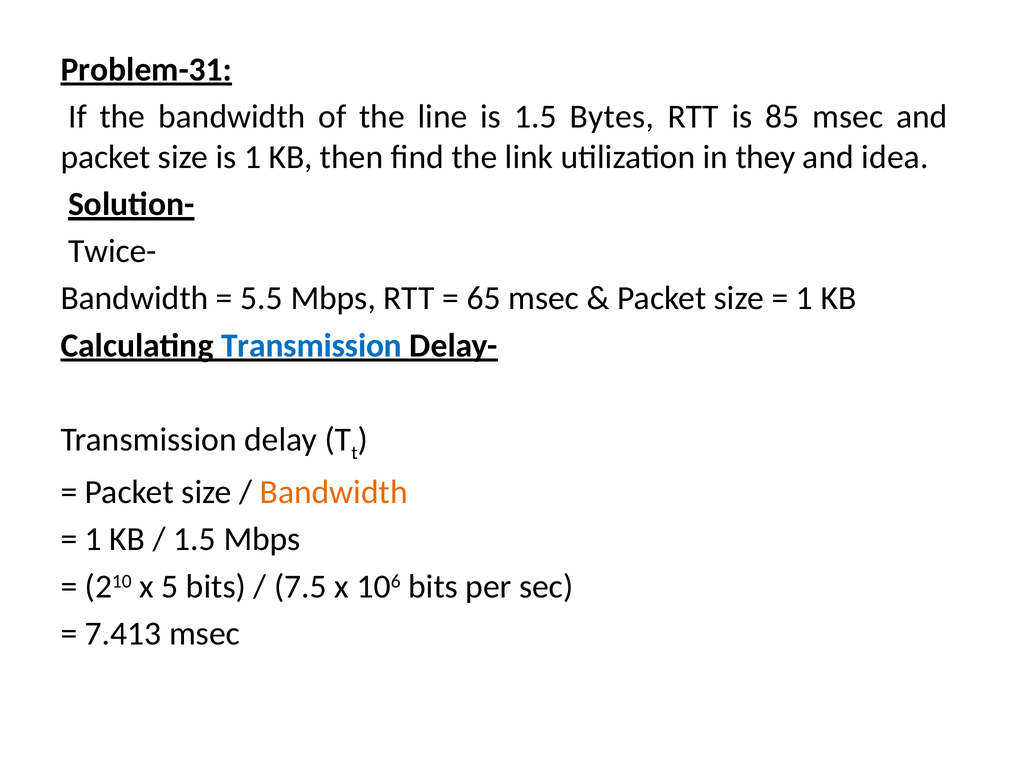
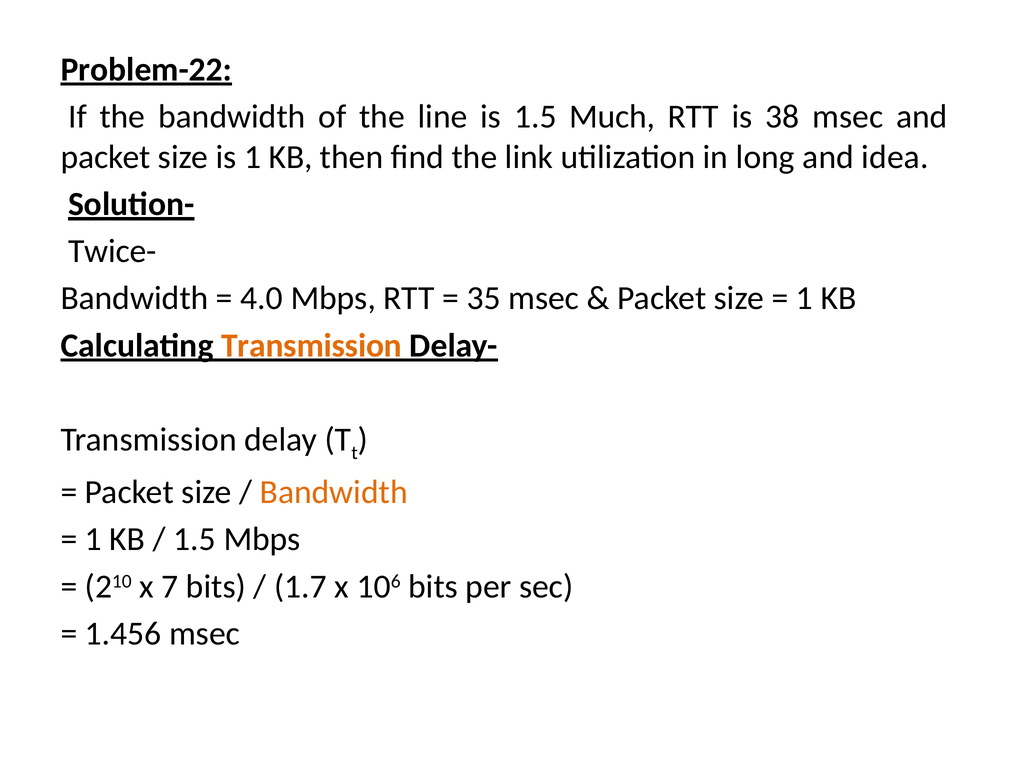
Problem-31: Problem-31 -> Problem-22
Bytes: Bytes -> Much
85: 85 -> 38
they: they -> long
5.5: 5.5 -> 4.0
65: 65 -> 35
Transmission at (312, 345) colour: blue -> orange
5: 5 -> 7
7.5: 7.5 -> 1.7
7.413: 7.413 -> 1.456
